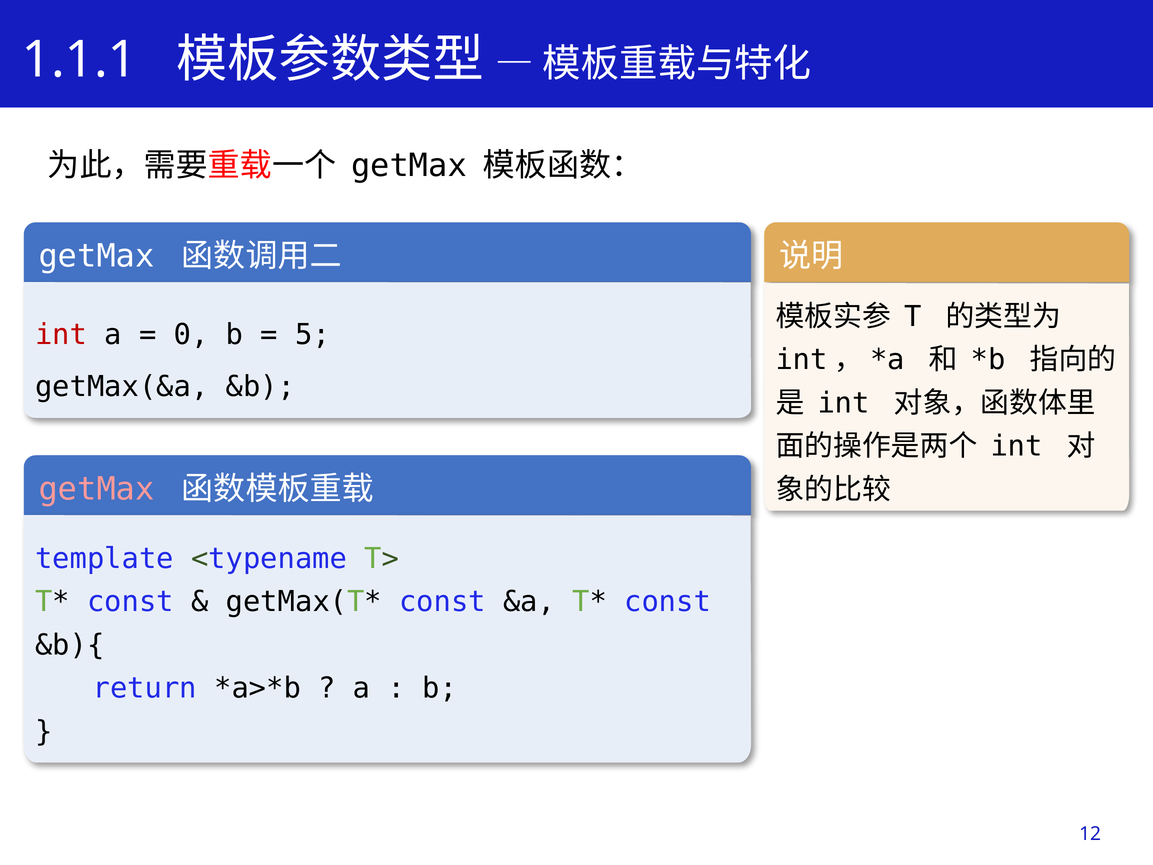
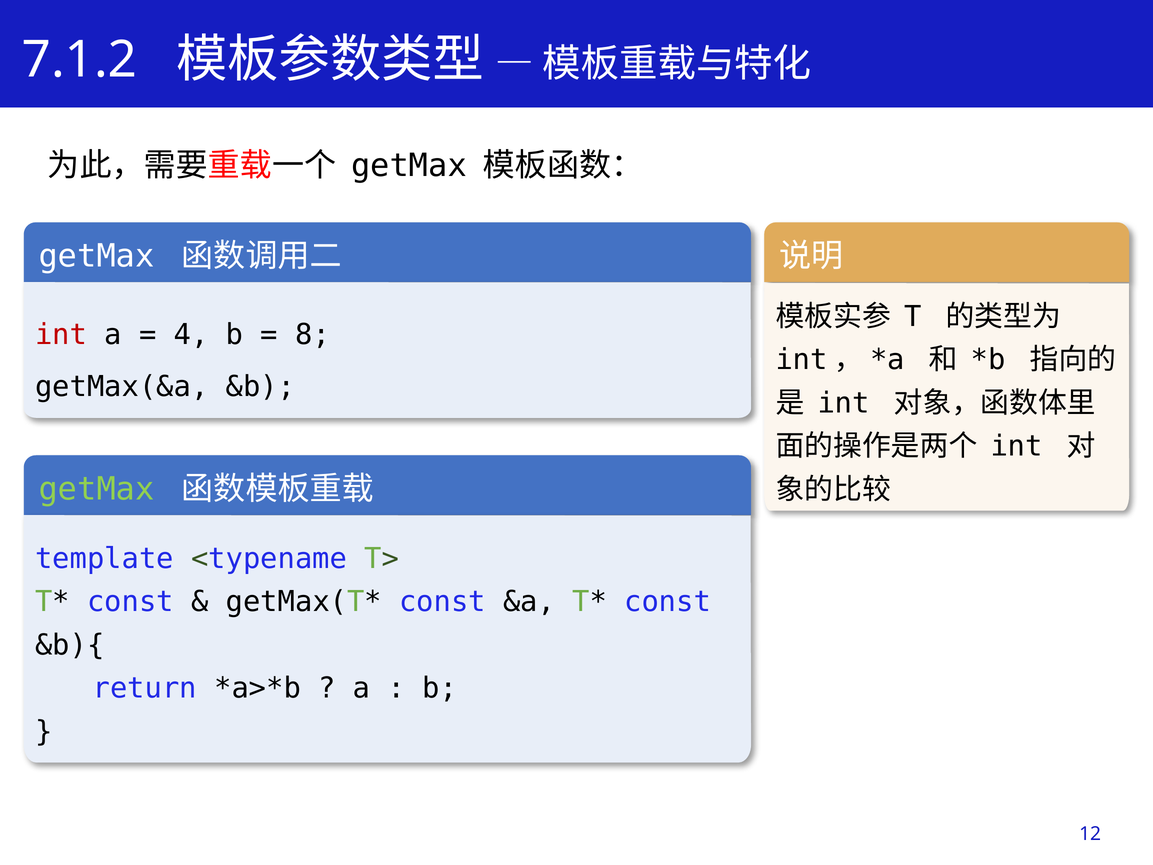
1.1.1: 1.1.1 -> 7.1.2
0: 0 -> 4
5: 5 -> 8
getMax at (97, 489) colour: pink -> light green
